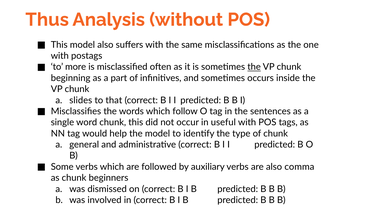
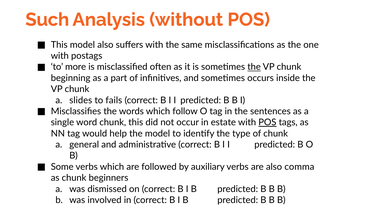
Thus: Thus -> Such
that: that -> fails
useful: useful -> estate
POS at (267, 122) underline: none -> present
